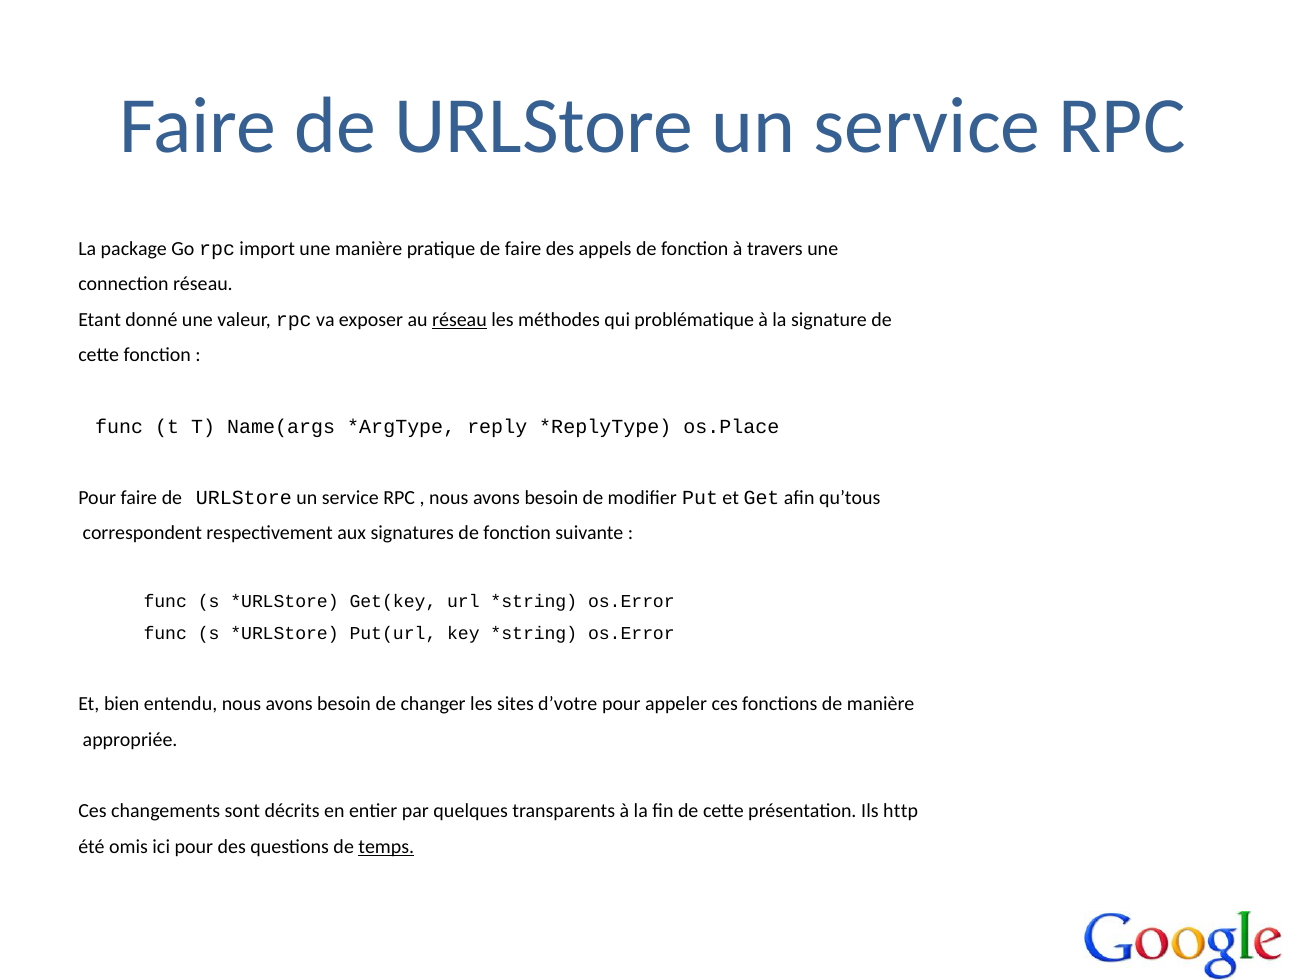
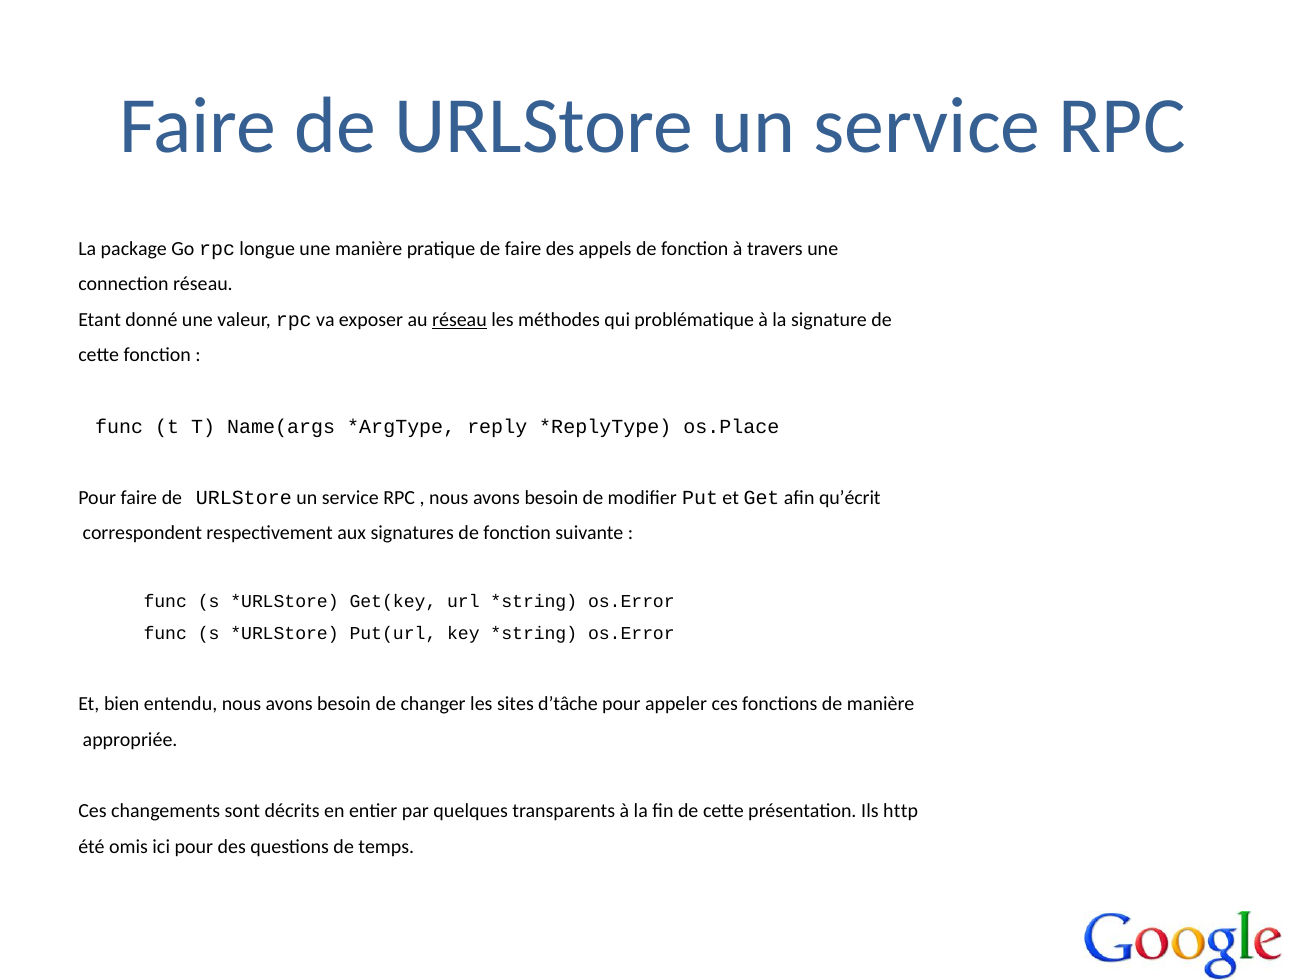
import: import -> longue
qu’tous: qu’tous -> qu’écrit
d’votre: d’votre -> d’tâche
temps underline: present -> none
